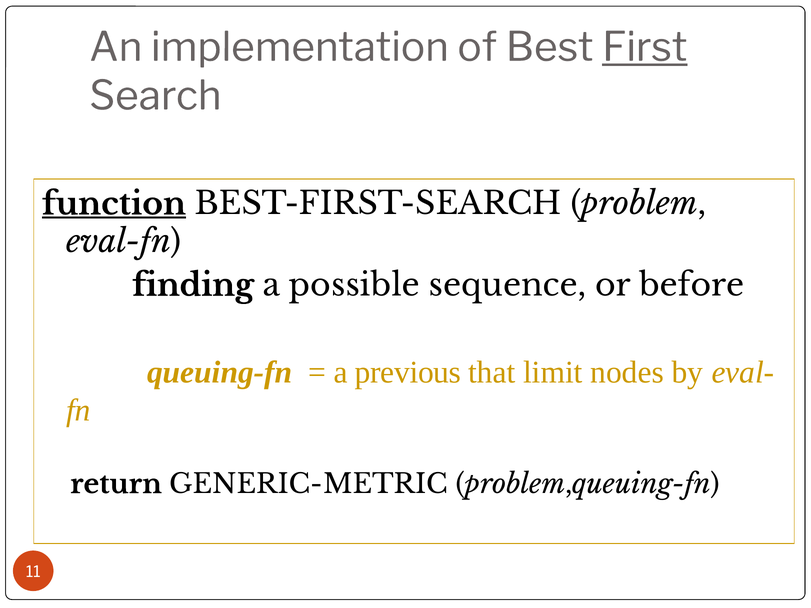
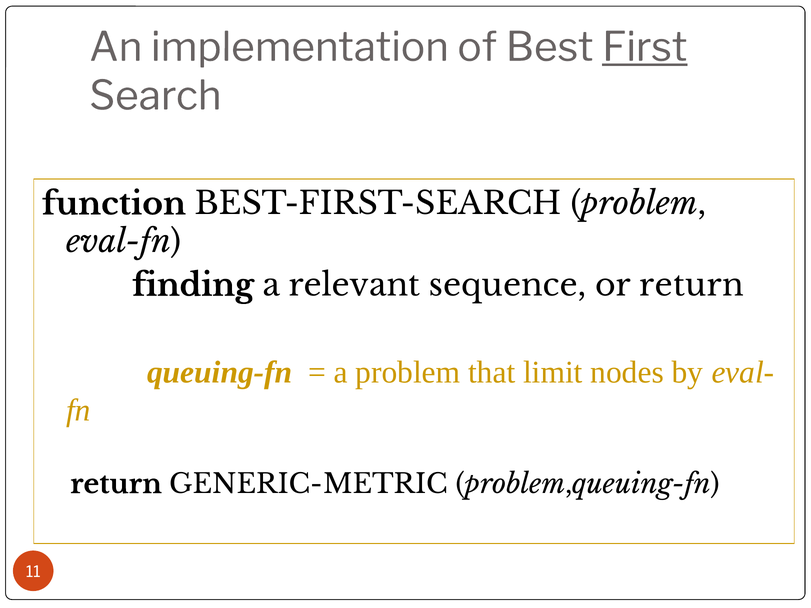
function underline: present -> none
possible: possible -> relevant
or before: before -> return
a previous: previous -> problem
